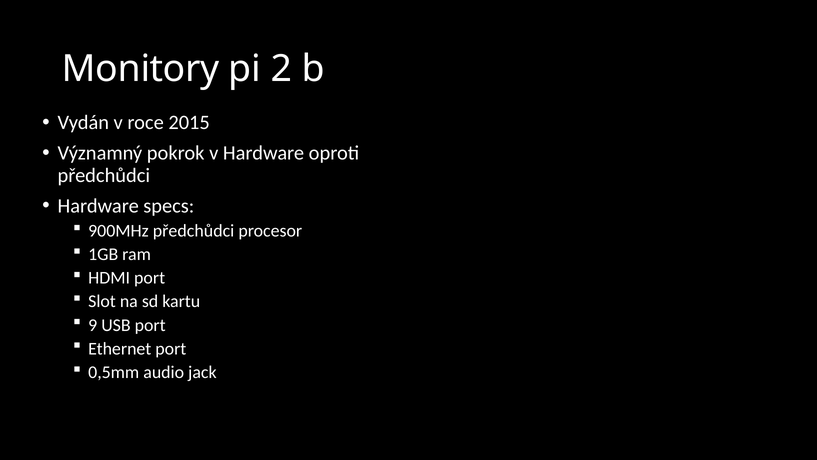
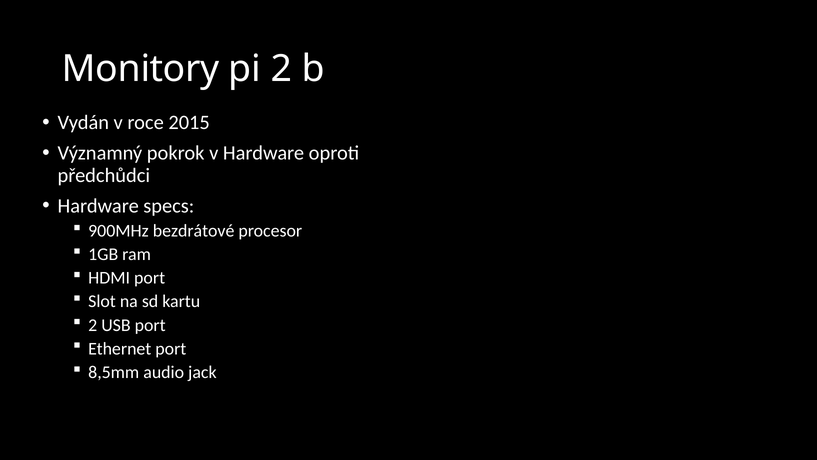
900MHz předchůdci: předchůdci -> bezdrátové
9 at (93, 325): 9 -> 2
0,5mm: 0,5mm -> 8,5mm
